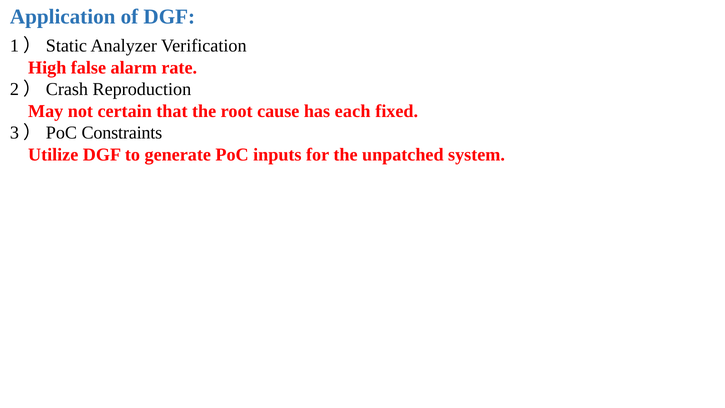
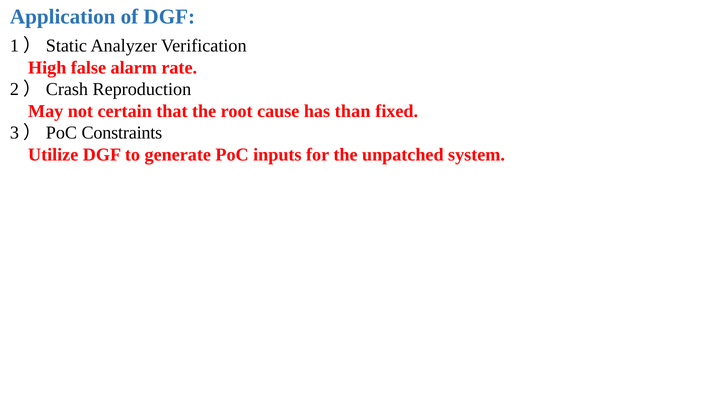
each: each -> than
